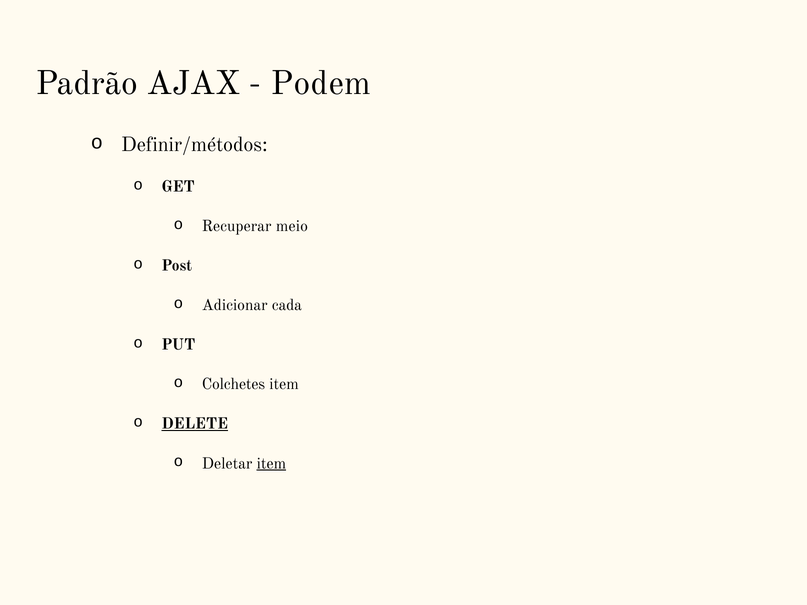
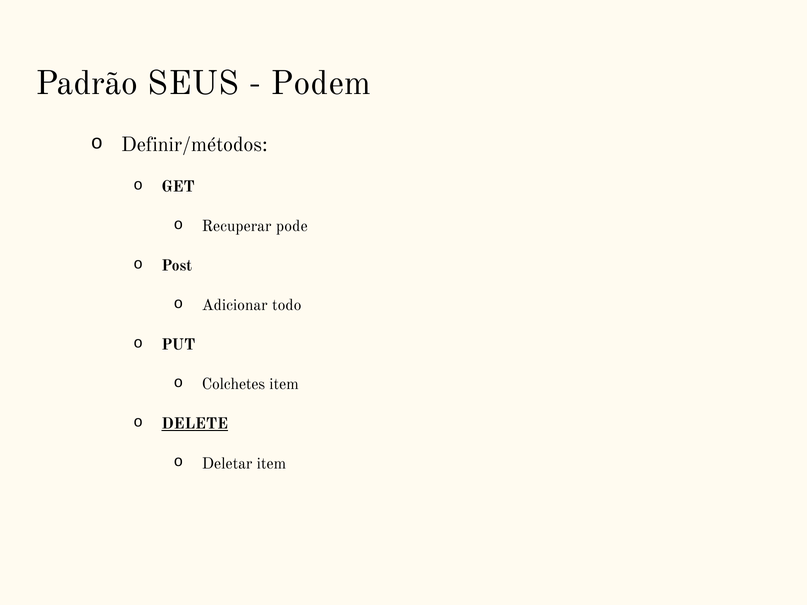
AJAX: AJAX -> SEUS
meio: meio -> pode
cada: cada -> todo
item at (271, 464) underline: present -> none
